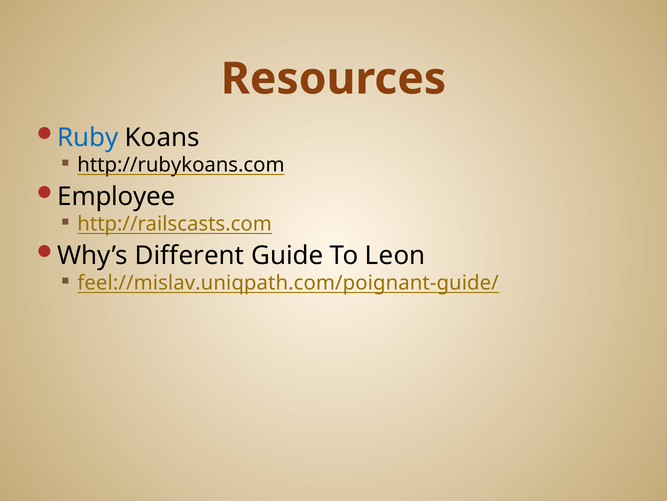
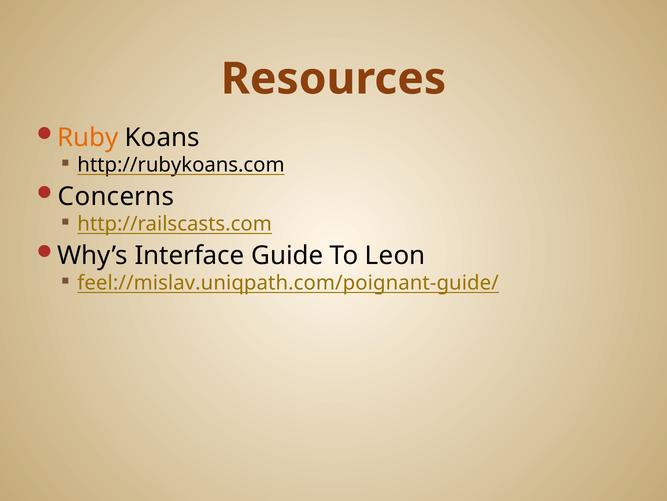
Ruby colour: blue -> orange
Employee: Employee -> Concerns
Different: Different -> Interface
